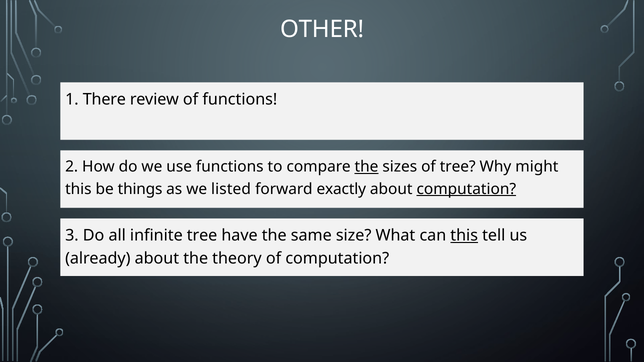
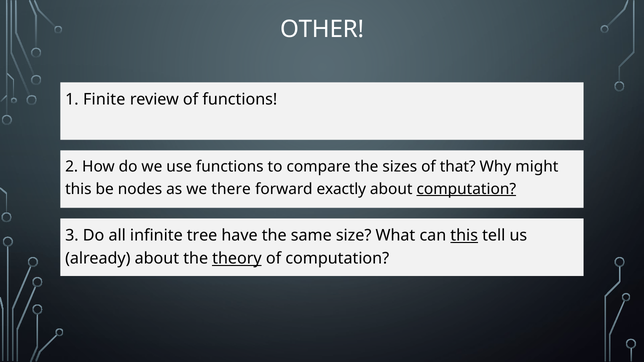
There: There -> Finite
the at (367, 167) underline: present -> none
of tree: tree -> that
things: things -> nodes
listed: listed -> there
theory underline: none -> present
